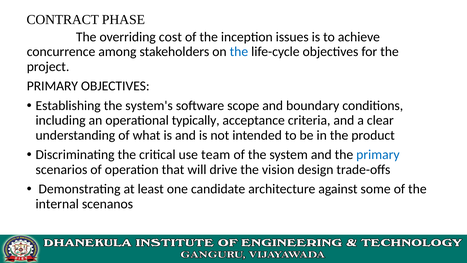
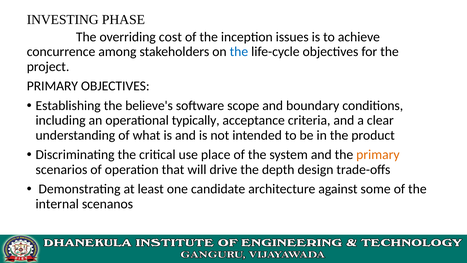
CONTRACT: CONTRACT -> INVESTING
system's: system's -> believe's
team: team -> place
primary at (378, 155) colour: blue -> orange
vision: vision -> depth
